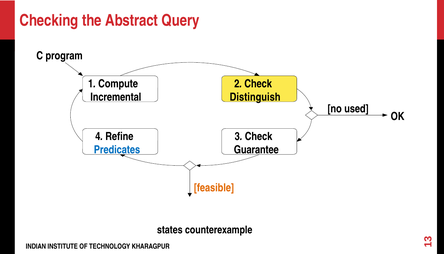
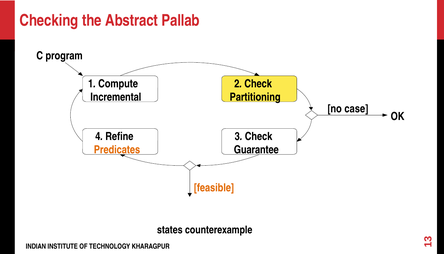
Query: Query -> Pallab
Distinguish: Distinguish -> Partitioning
used: used -> case
Predicates colour: blue -> orange
